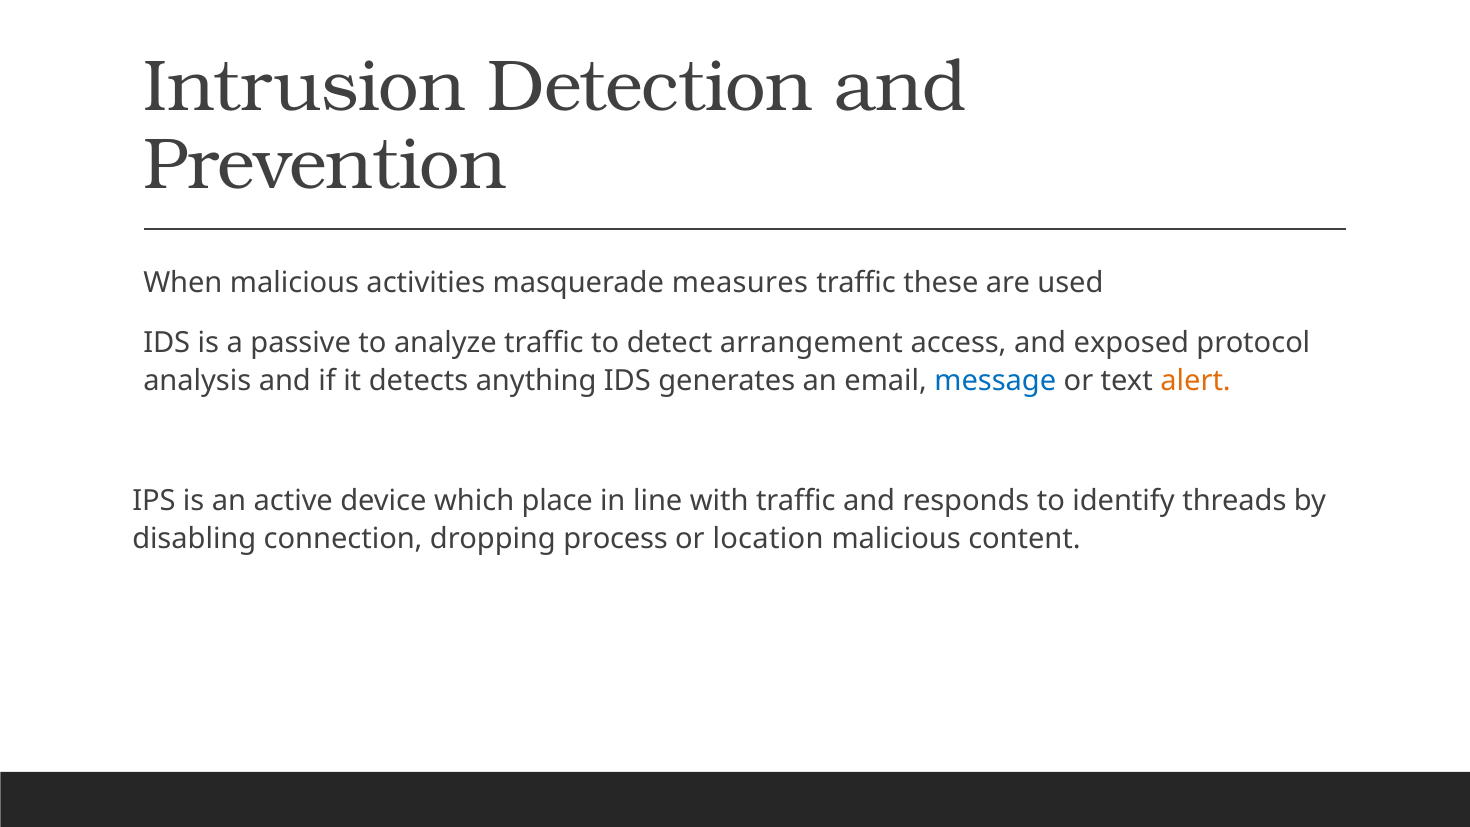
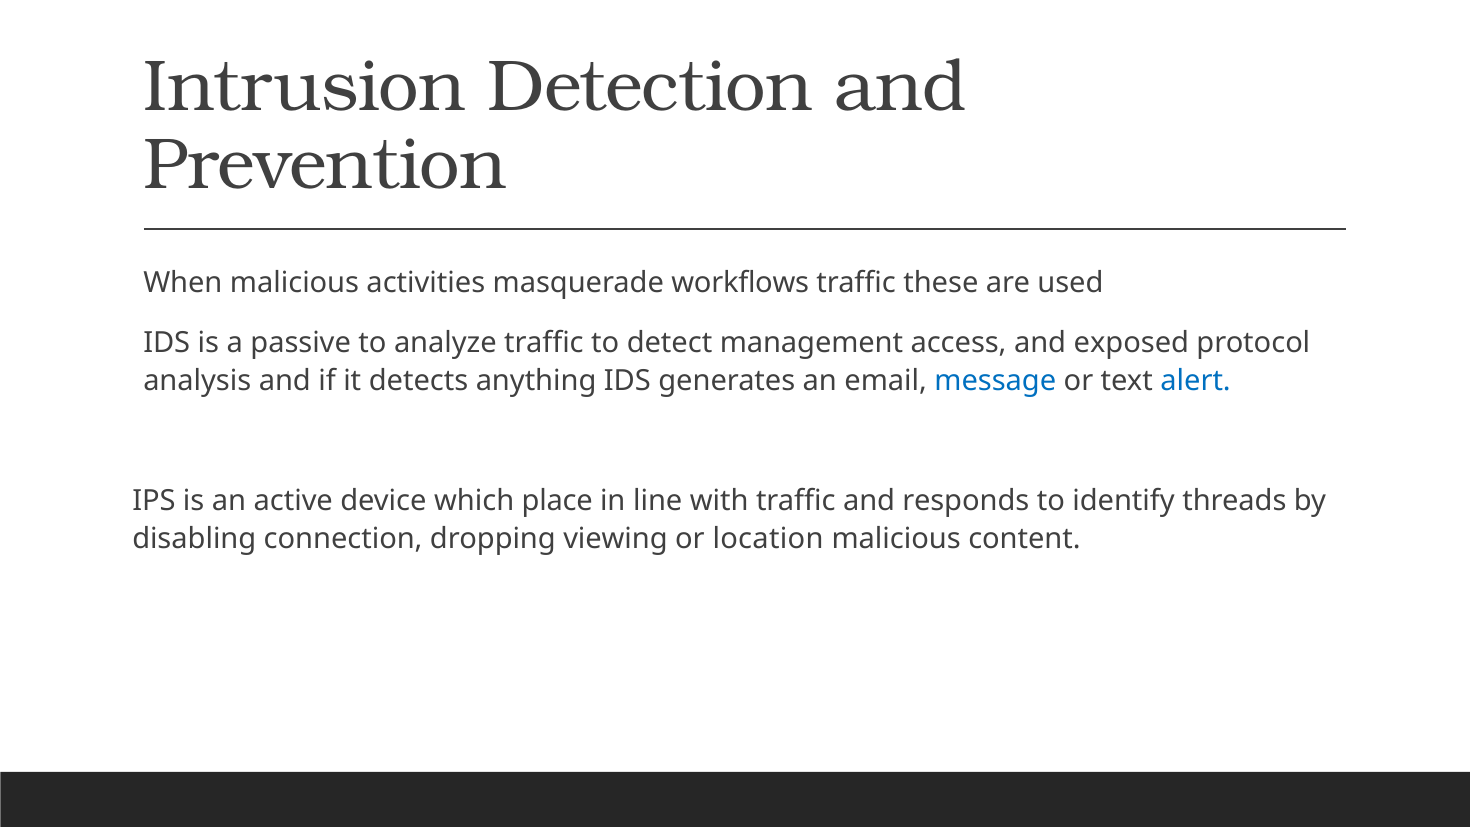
measures: measures -> workflows
arrangement: arrangement -> management
alert colour: orange -> blue
process: process -> viewing
